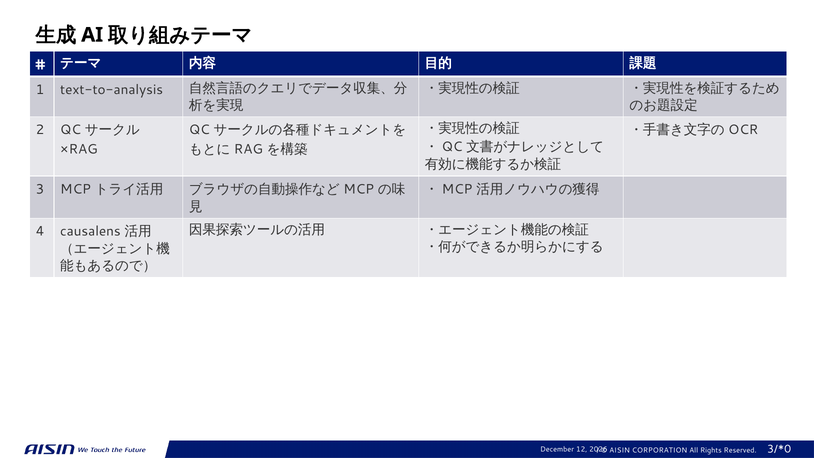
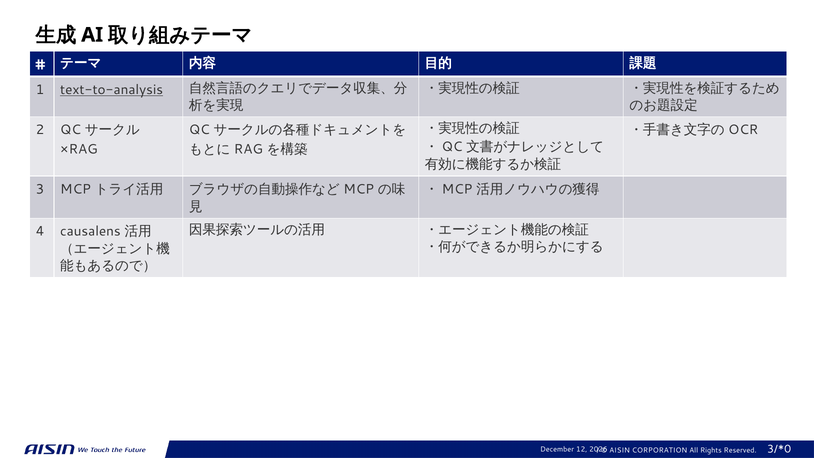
text-to-analysis underline: none -> present
